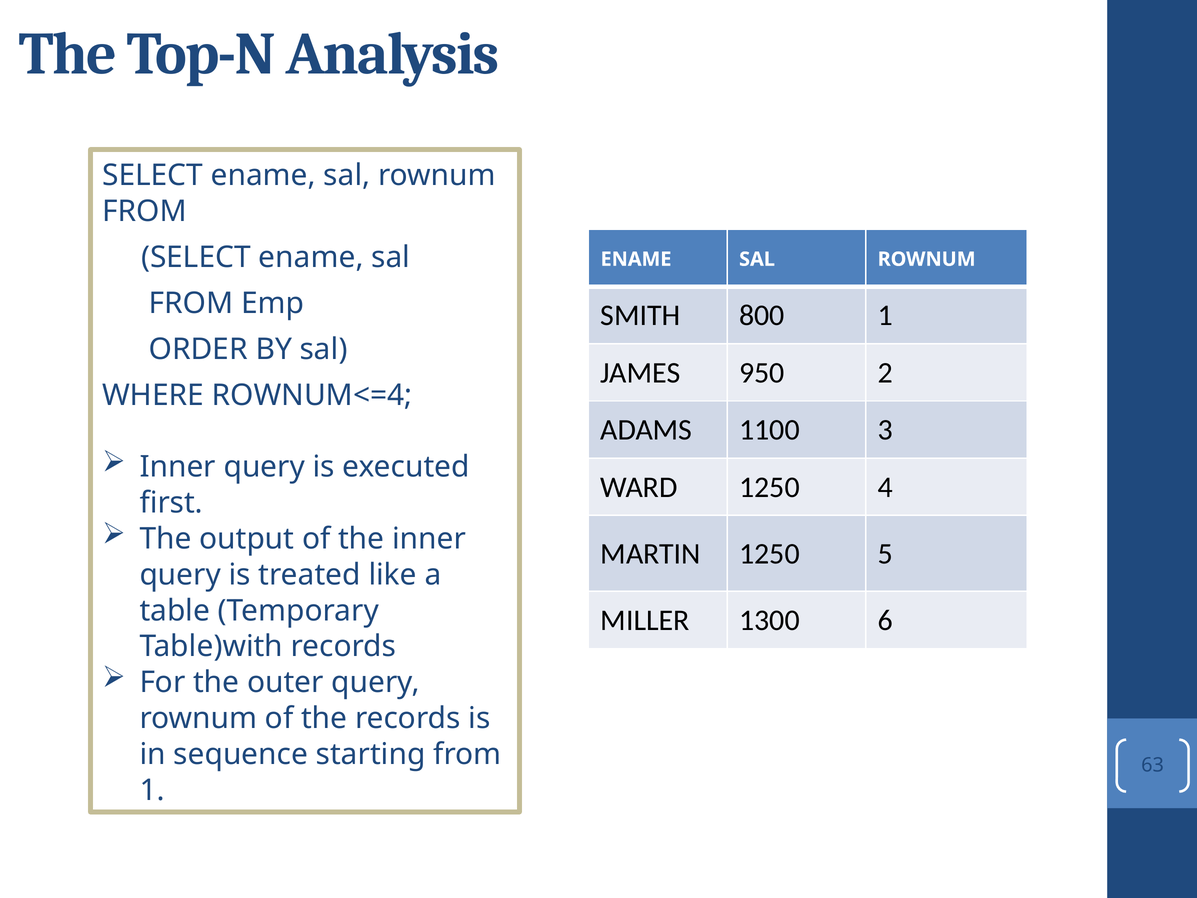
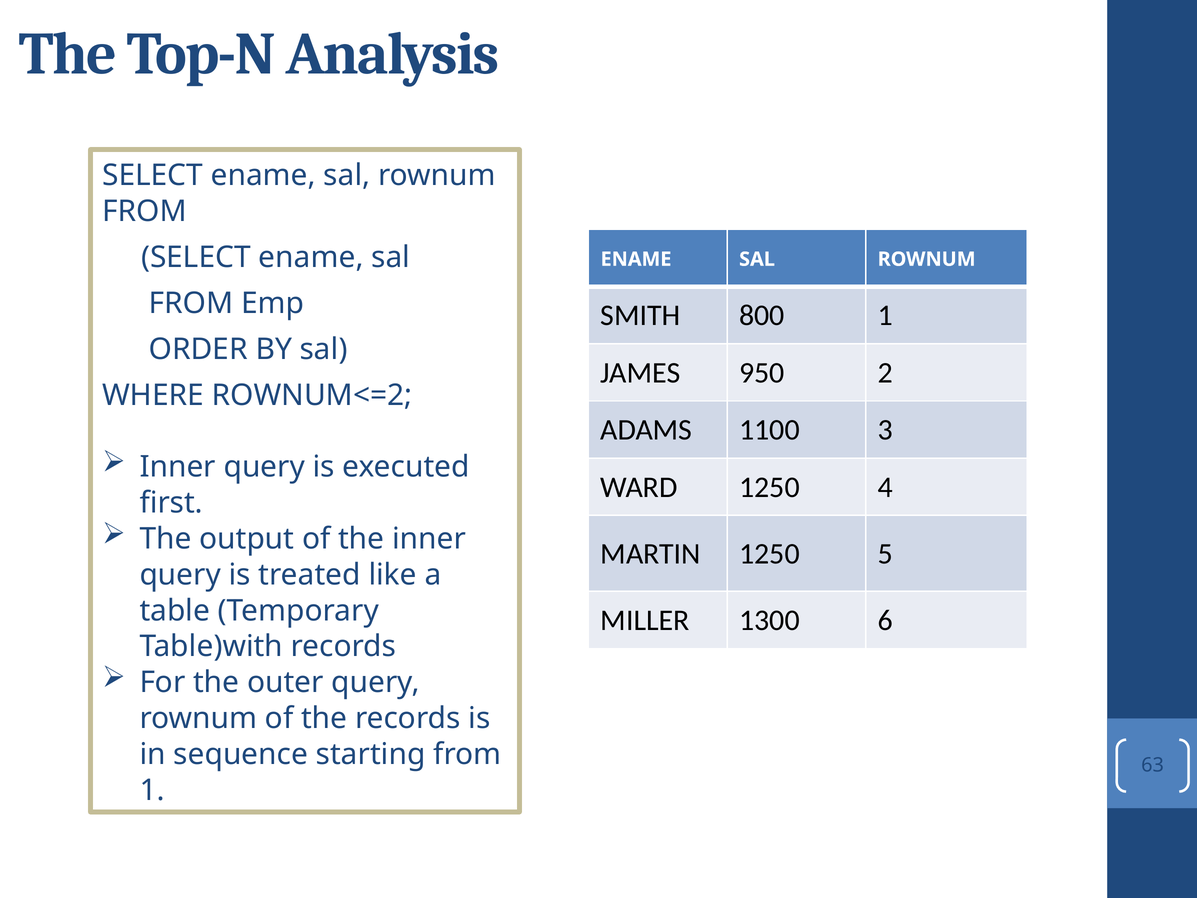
ROWNUM<=4: ROWNUM<=4 -> ROWNUM<=2
